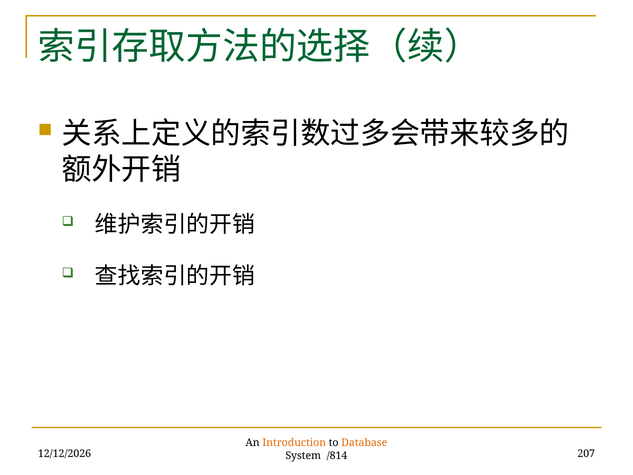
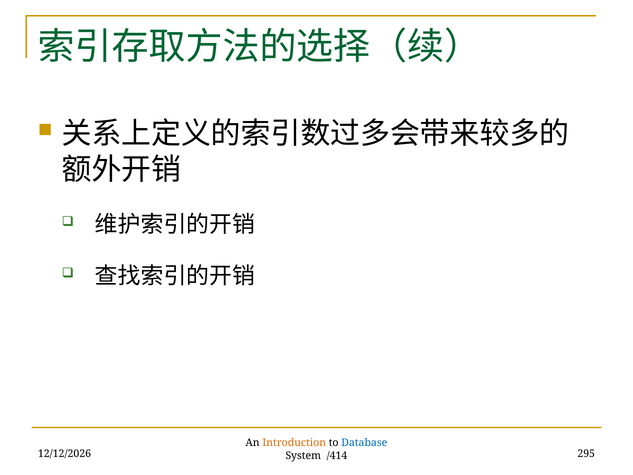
Database colour: orange -> blue
207: 207 -> 295
/814: /814 -> /414
